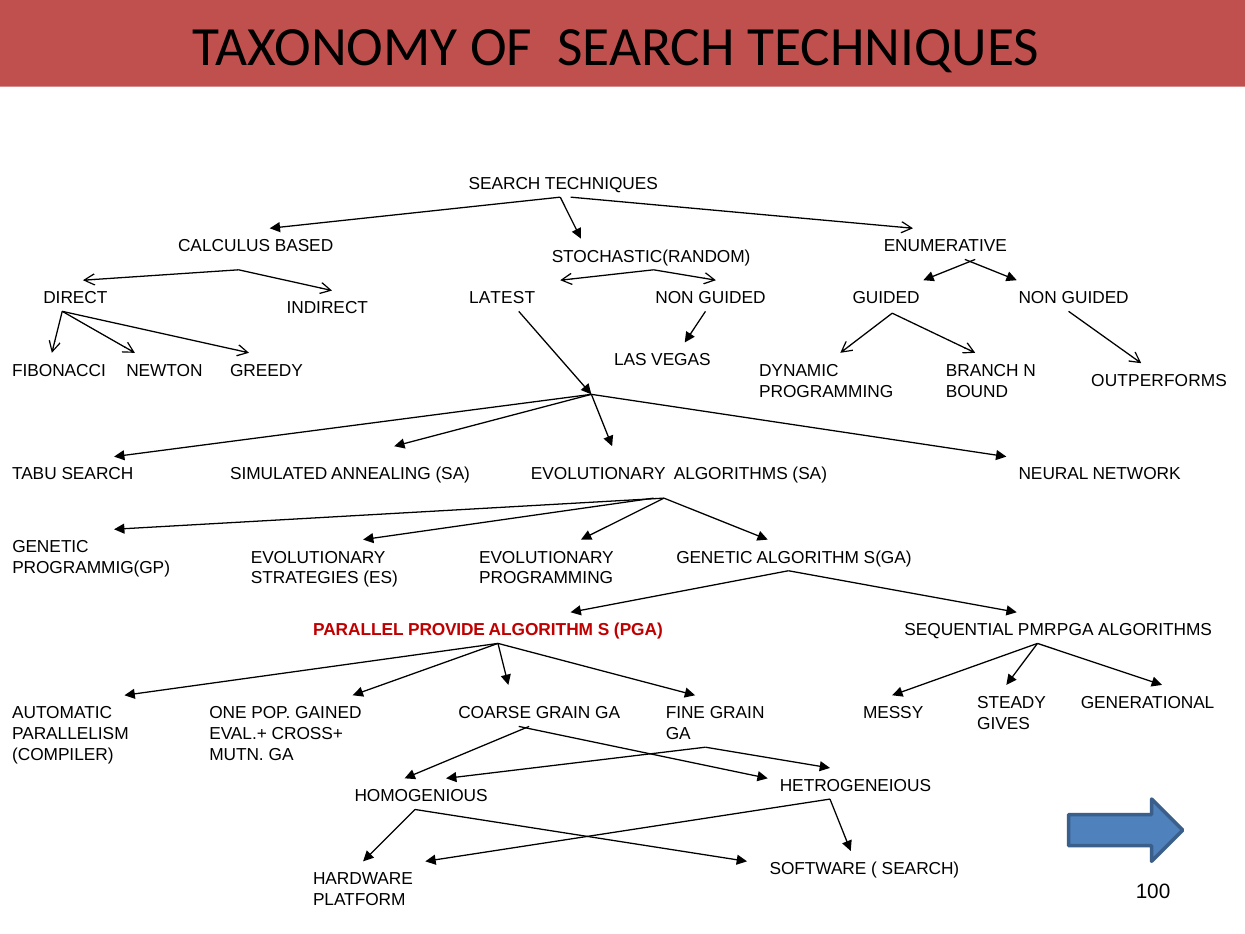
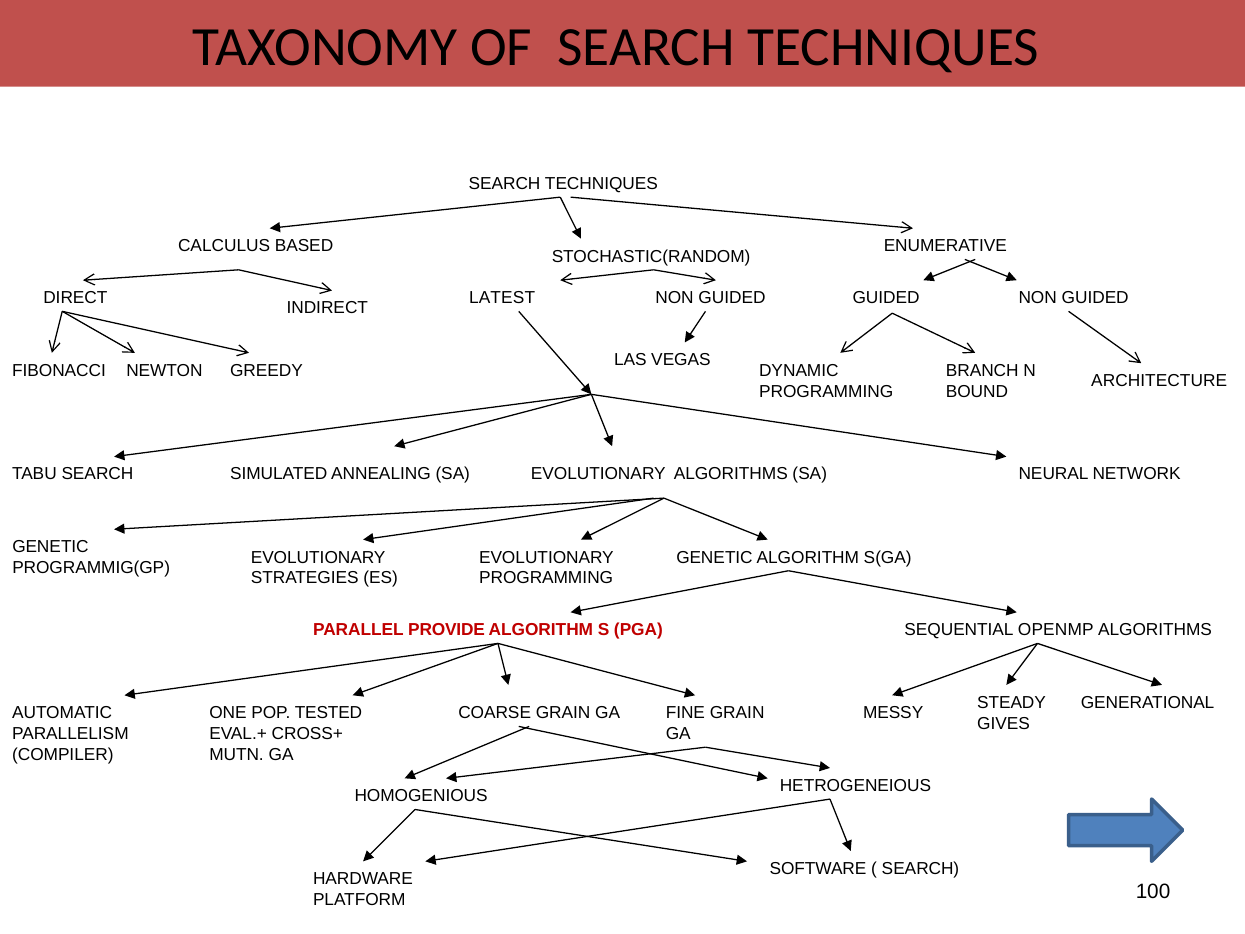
OUTPERFORMS: OUTPERFORMS -> ARCHITECTURE
PMRPGA: PMRPGA -> OPENMP
GAINED: GAINED -> TESTED
